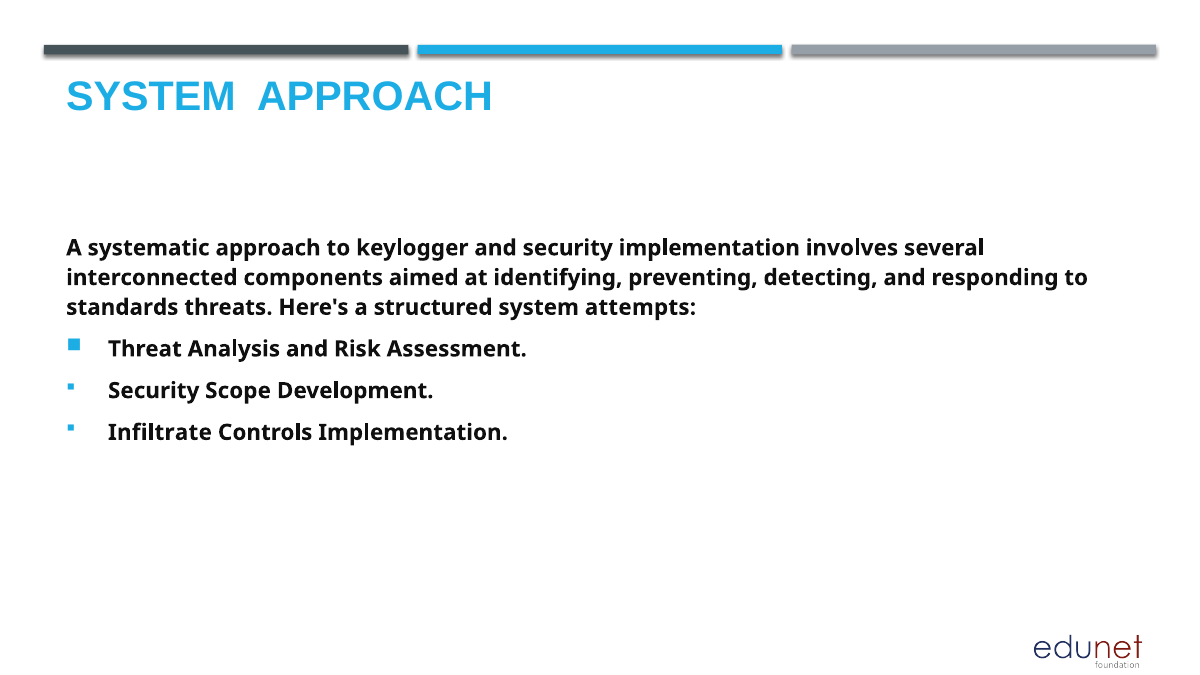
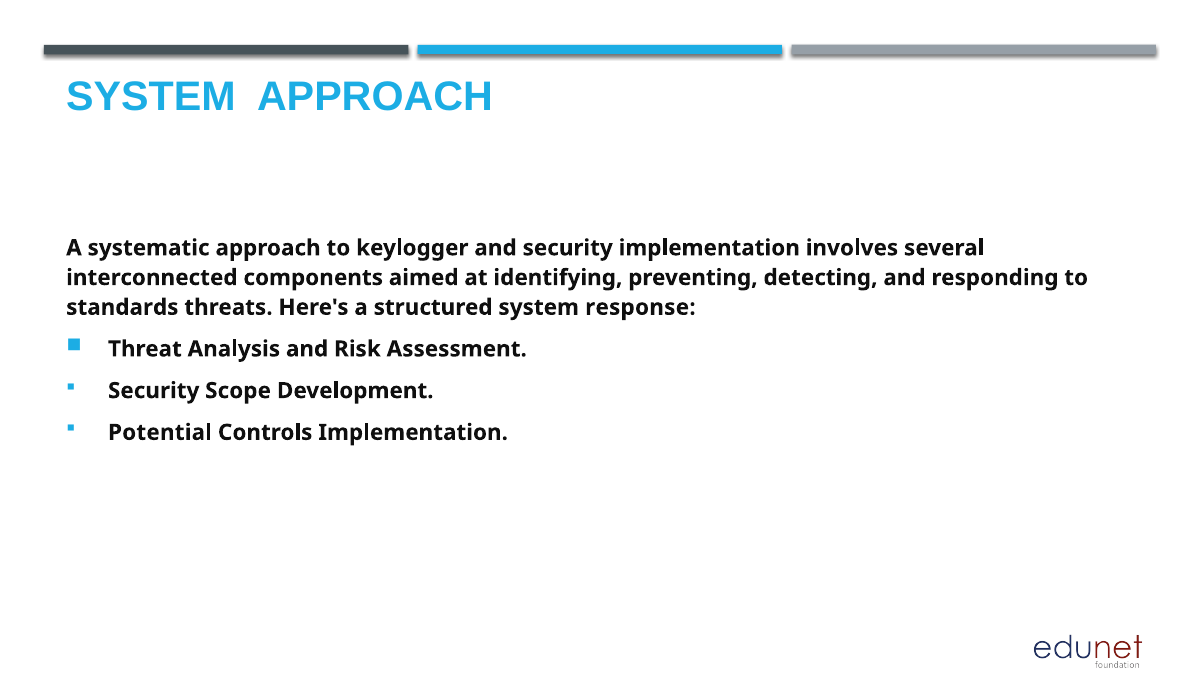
attempts: attempts -> response
Infiltrate: Infiltrate -> Potential
